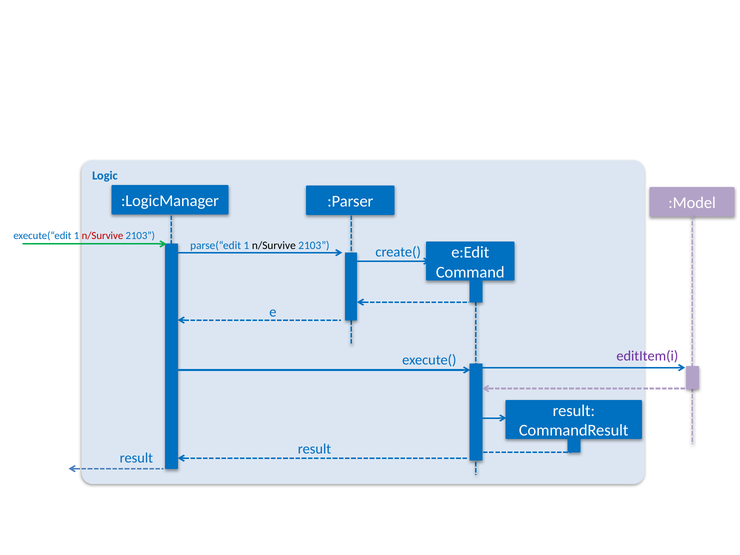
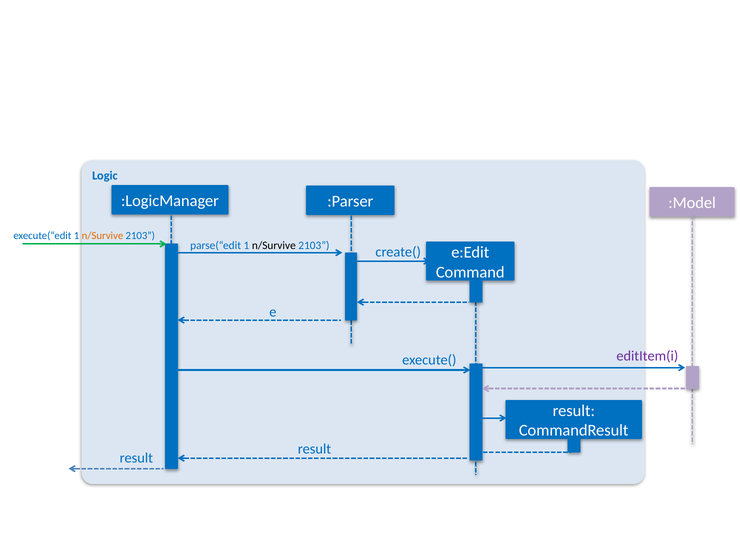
n/Survive at (102, 235) colour: red -> orange
